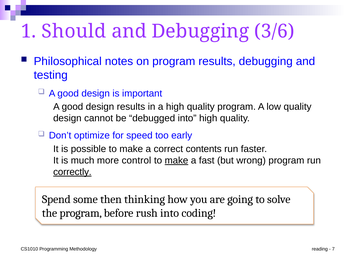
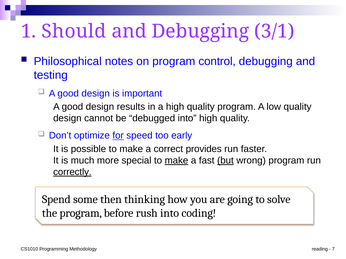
3/6: 3/6 -> 3/1
program results: results -> control
for underline: none -> present
contents: contents -> provides
control: control -> special
but underline: none -> present
